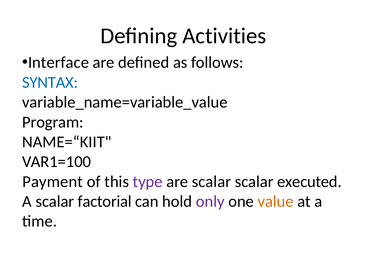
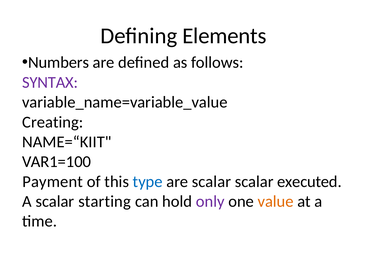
Activities: Activities -> Elements
Interface: Interface -> Numbers
SYNTAX colour: blue -> purple
Program: Program -> Creating
type colour: purple -> blue
factorial: factorial -> starting
